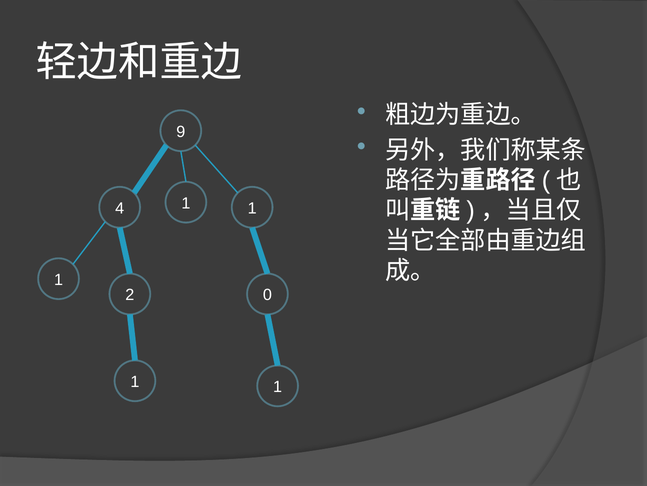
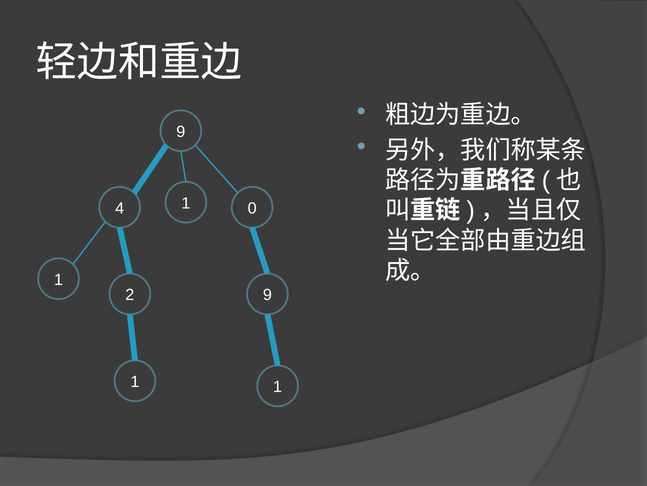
4 1: 1 -> 0
2 0: 0 -> 9
